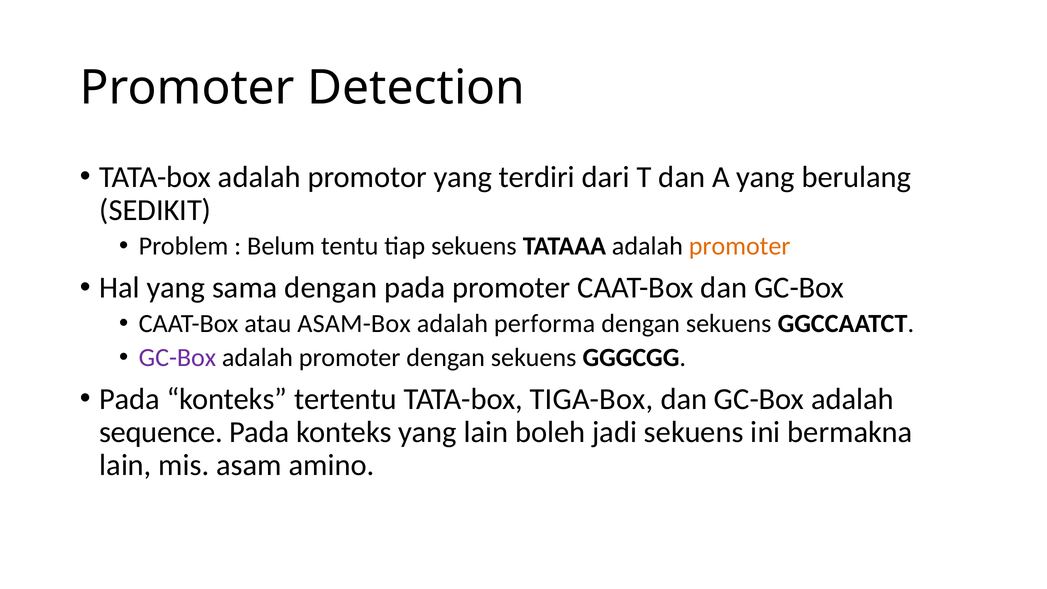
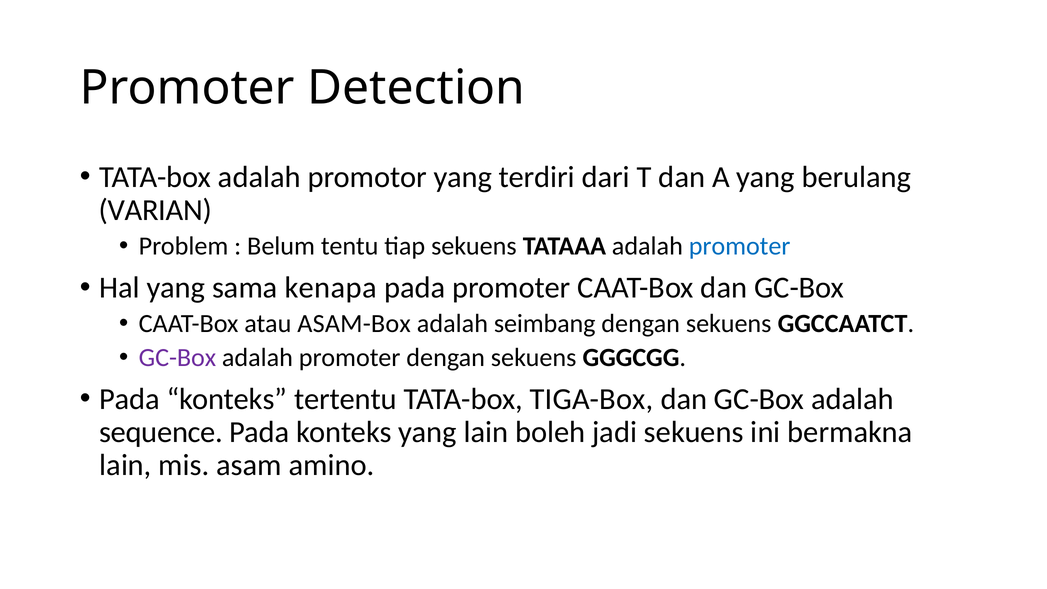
SEDIKIT: SEDIKIT -> VARIAN
promoter at (740, 246) colour: orange -> blue
sama dengan: dengan -> kenapa
performa: performa -> seimbang
